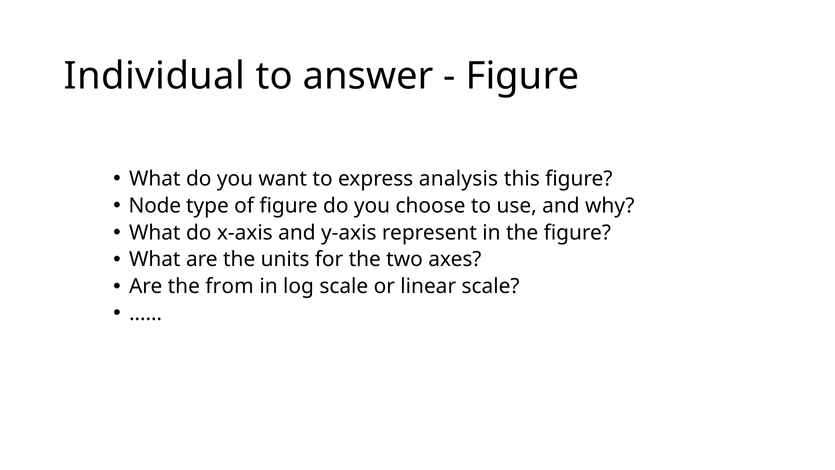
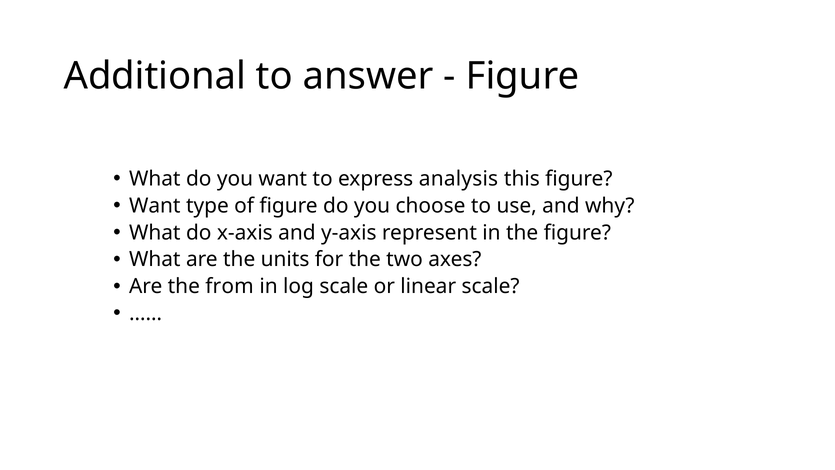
Individual: Individual -> Additional
Node at (155, 206): Node -> Want
